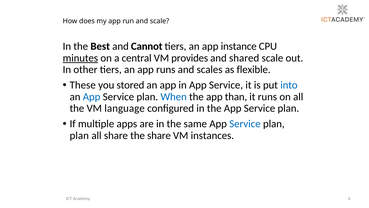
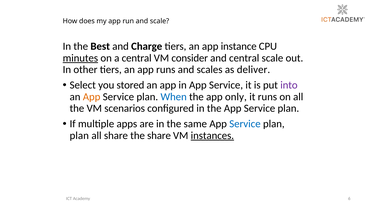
Cannot: Cannot -> Charge
provides: provides -> consider
and shared: shared -> central
flexible: flexible -> deliver
These: These -> Select
into colour: blue -> purple
App at (92, 97) colour: blue -> orange
than: than -> only
language: language -> scenarios
instances underline: none -> present
